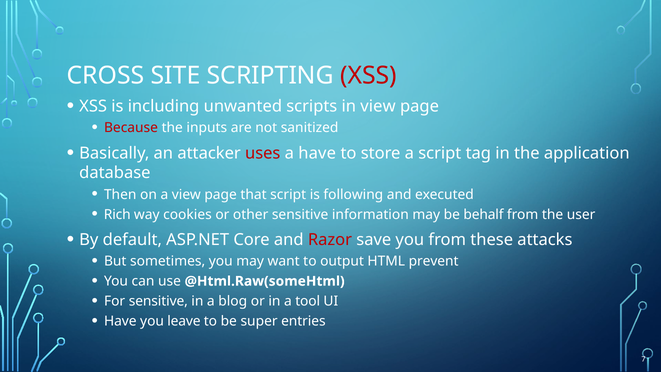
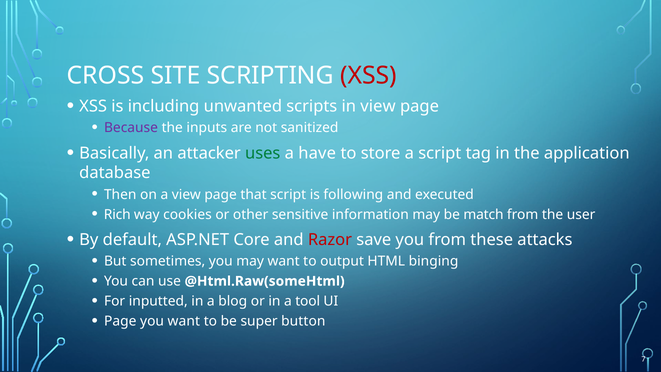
Because colour: red -> purple
uses colour: red -> green
behalf: behalf -> match
prevent: prevent -> binging
For sensitive: sensitive -> inputted
Have at (120, 321): Have -> Page
you leave: leave -> want
entries: entries -> button
